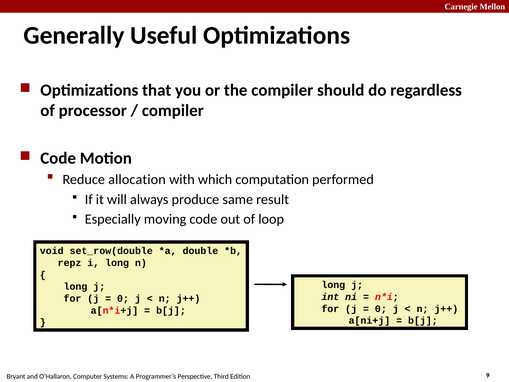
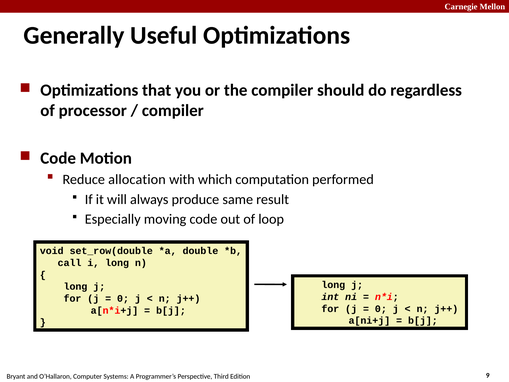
repz: repz -> call
